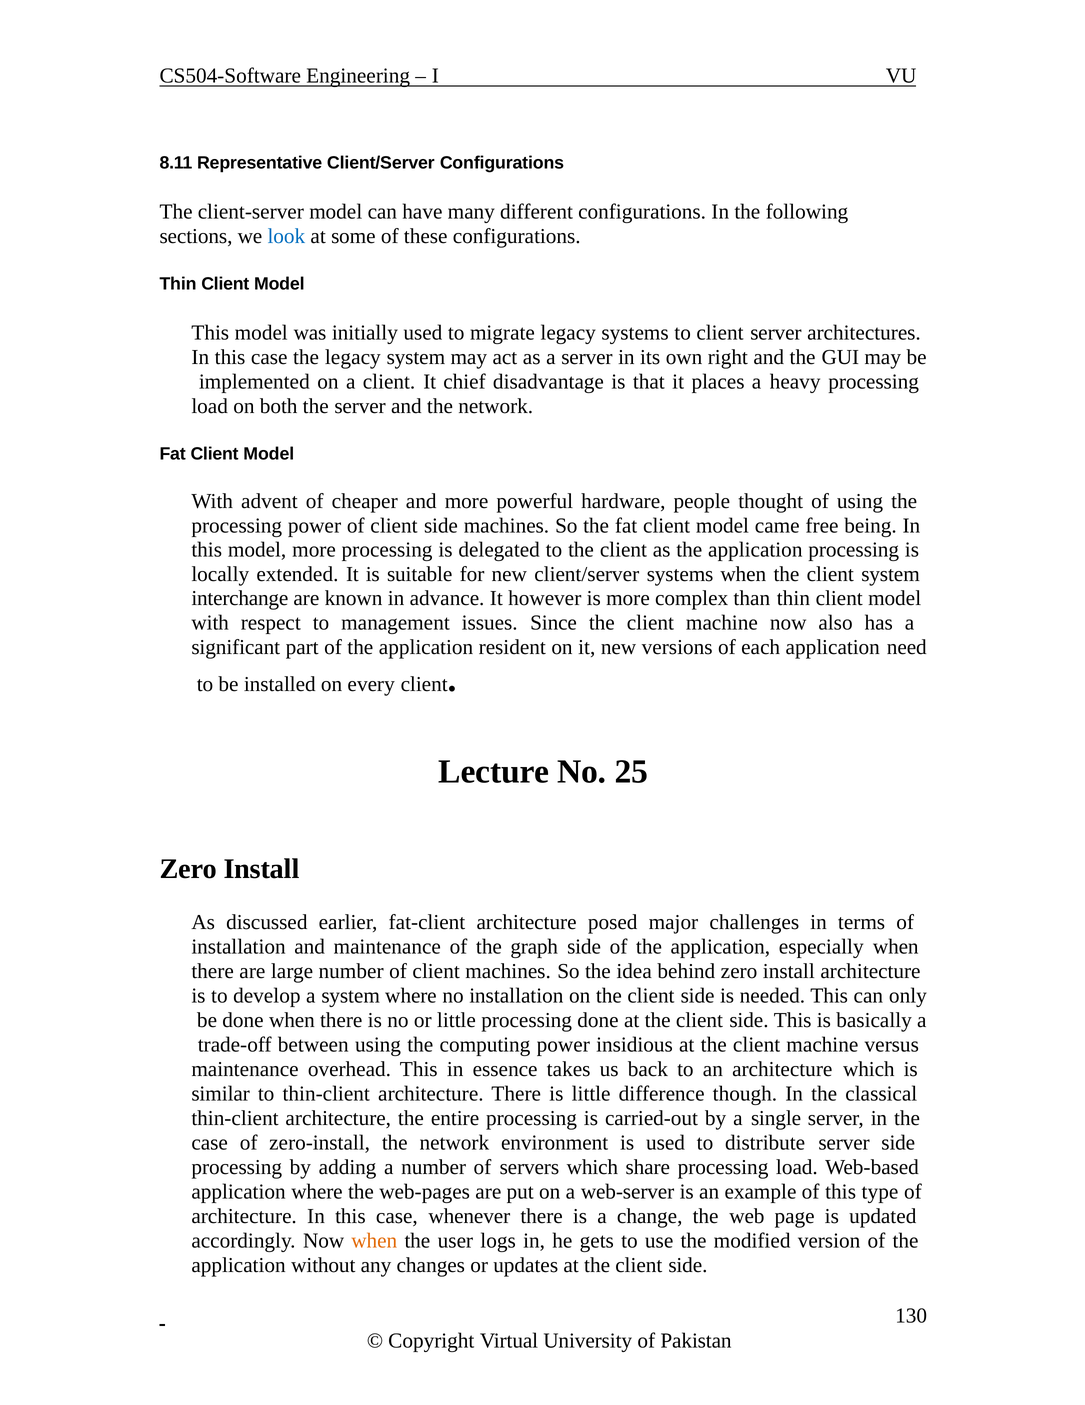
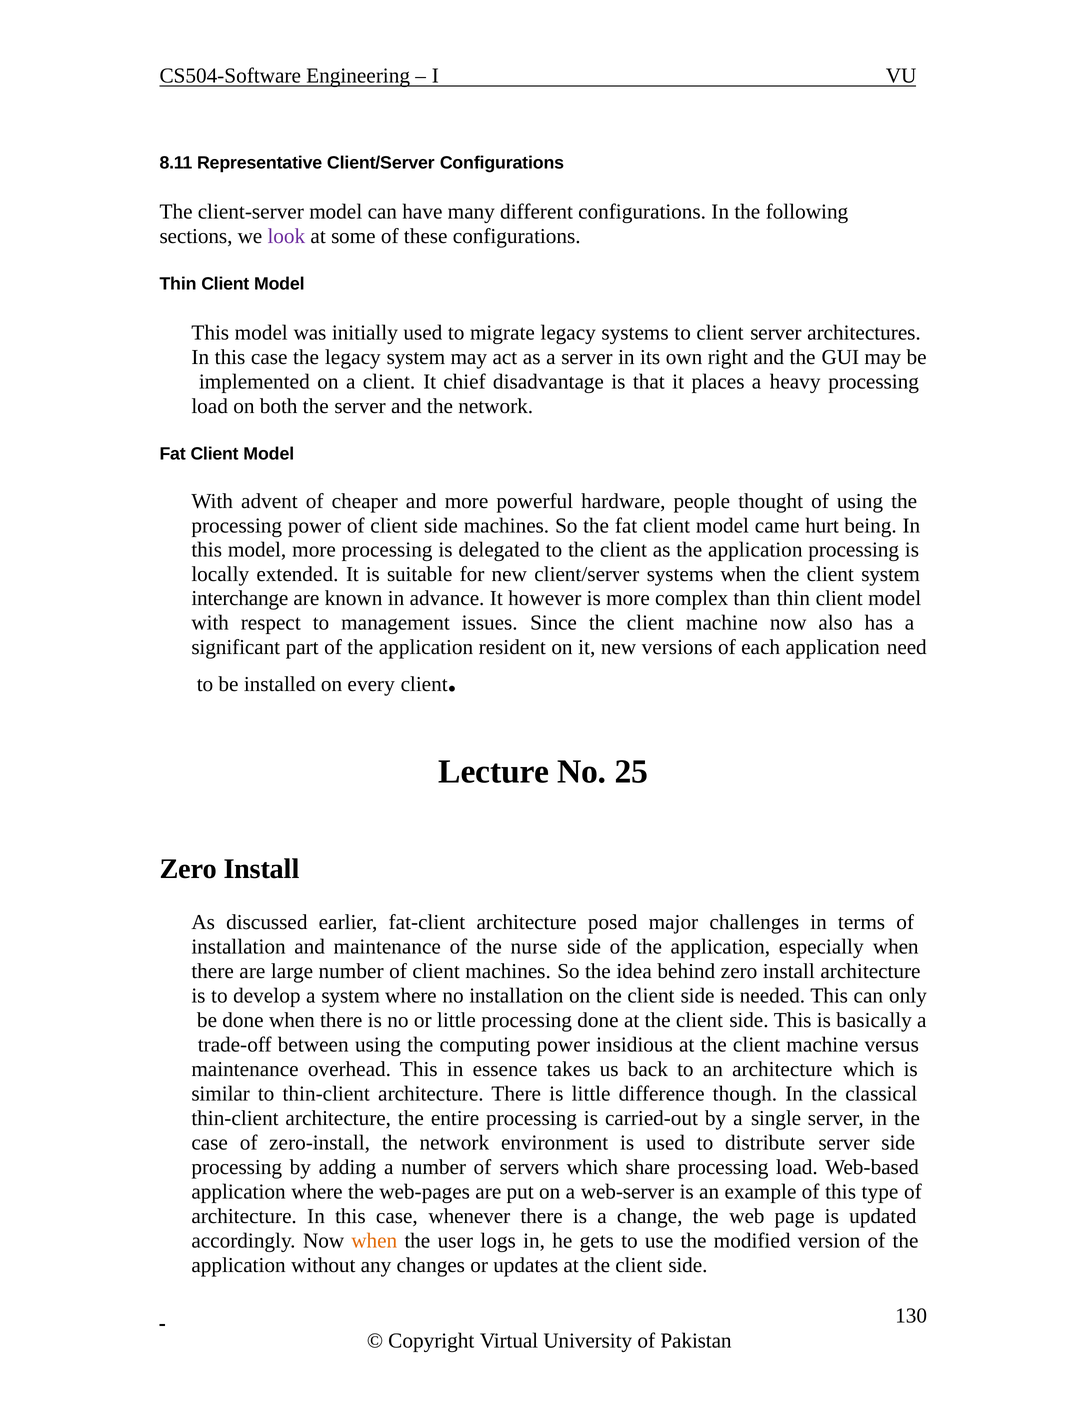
look colour: blue -> purple
free: free -> hurt
graph: graph -> nurse
